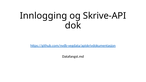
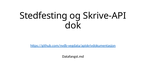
Innlogging: Innlogging -> Stedfesting
